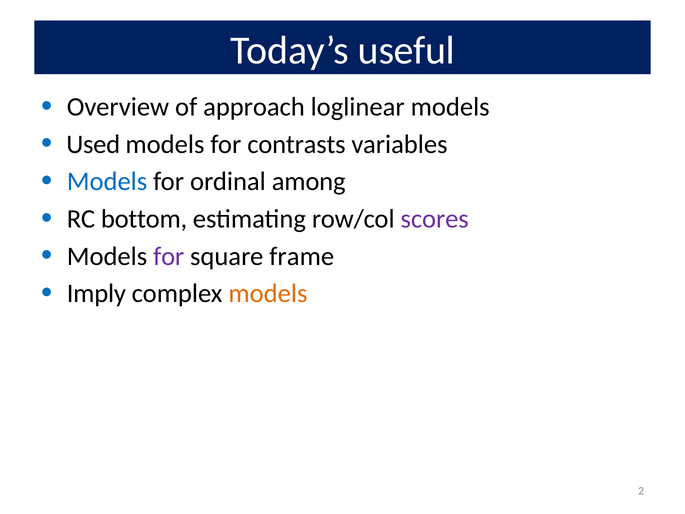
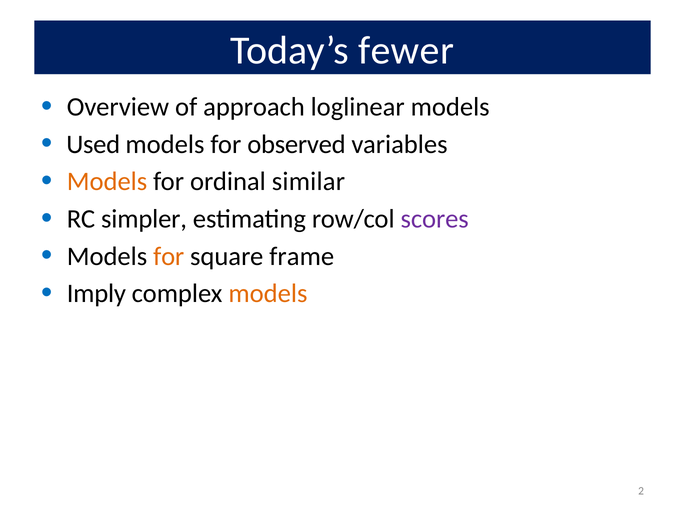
useful: useful -> fewer
contrasts: contrasts -> observed
Models at (107, 182) colour: blue -> orange
among: among -> similar
bottom: bottom -> simpler
for at (169, 256) colour: purple -> orange
